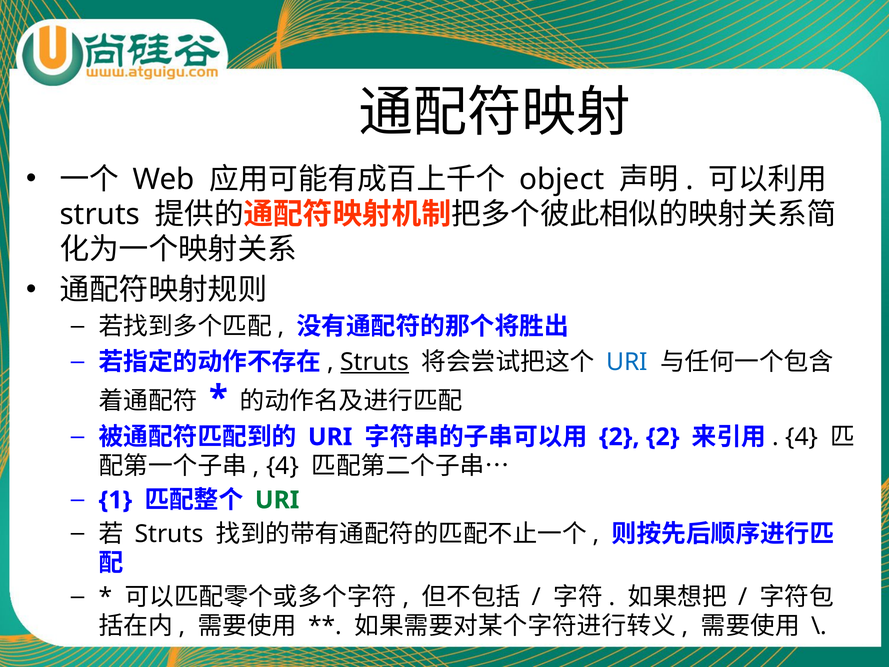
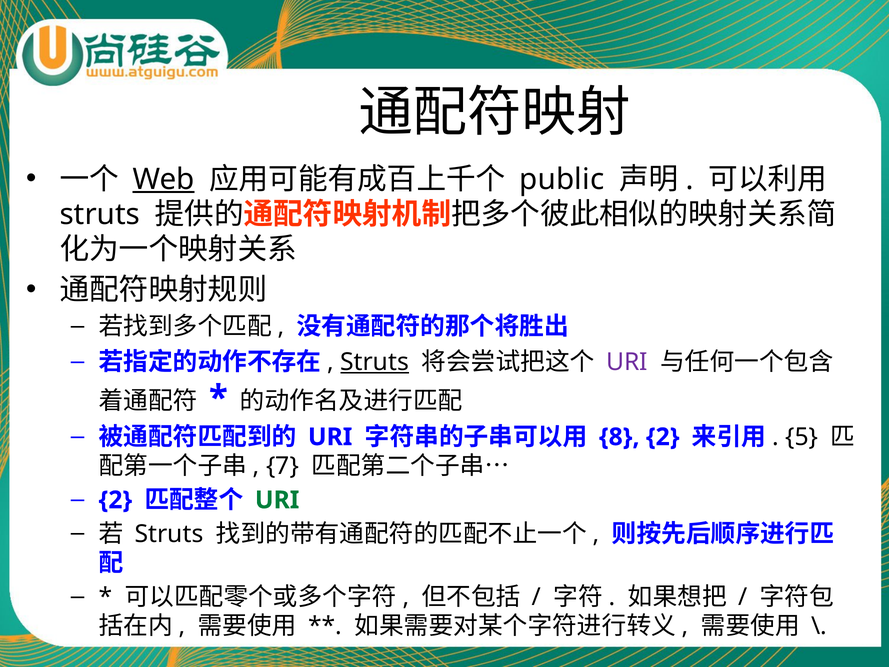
Web underline: none -> present
object: object -> public
URI at (627, 362) colour: blue -> purple
2 at (619, 437): 2 -> 8
4 at (802, 437): 4 -> 5
4 at (282, 466): 4 -> 7
1 at (115, 500): 1 -> 2
